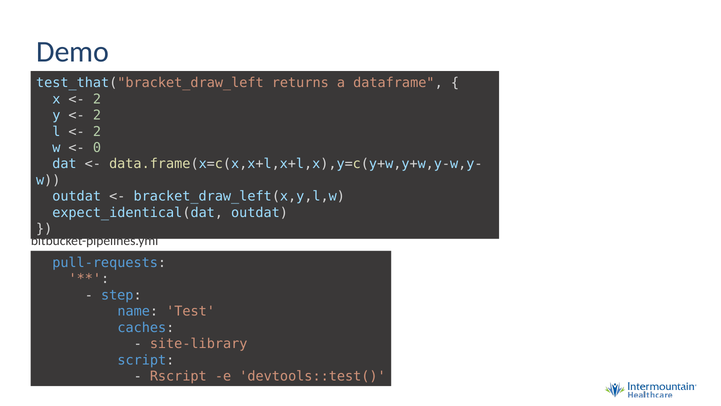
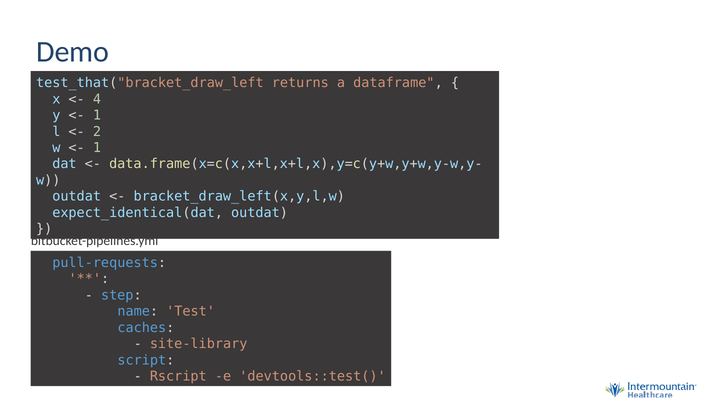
2 at (97, 99): 2 -> 4
2 at (97, 115): 2 -> 1
0 at (97, 148): 0 -> 1
